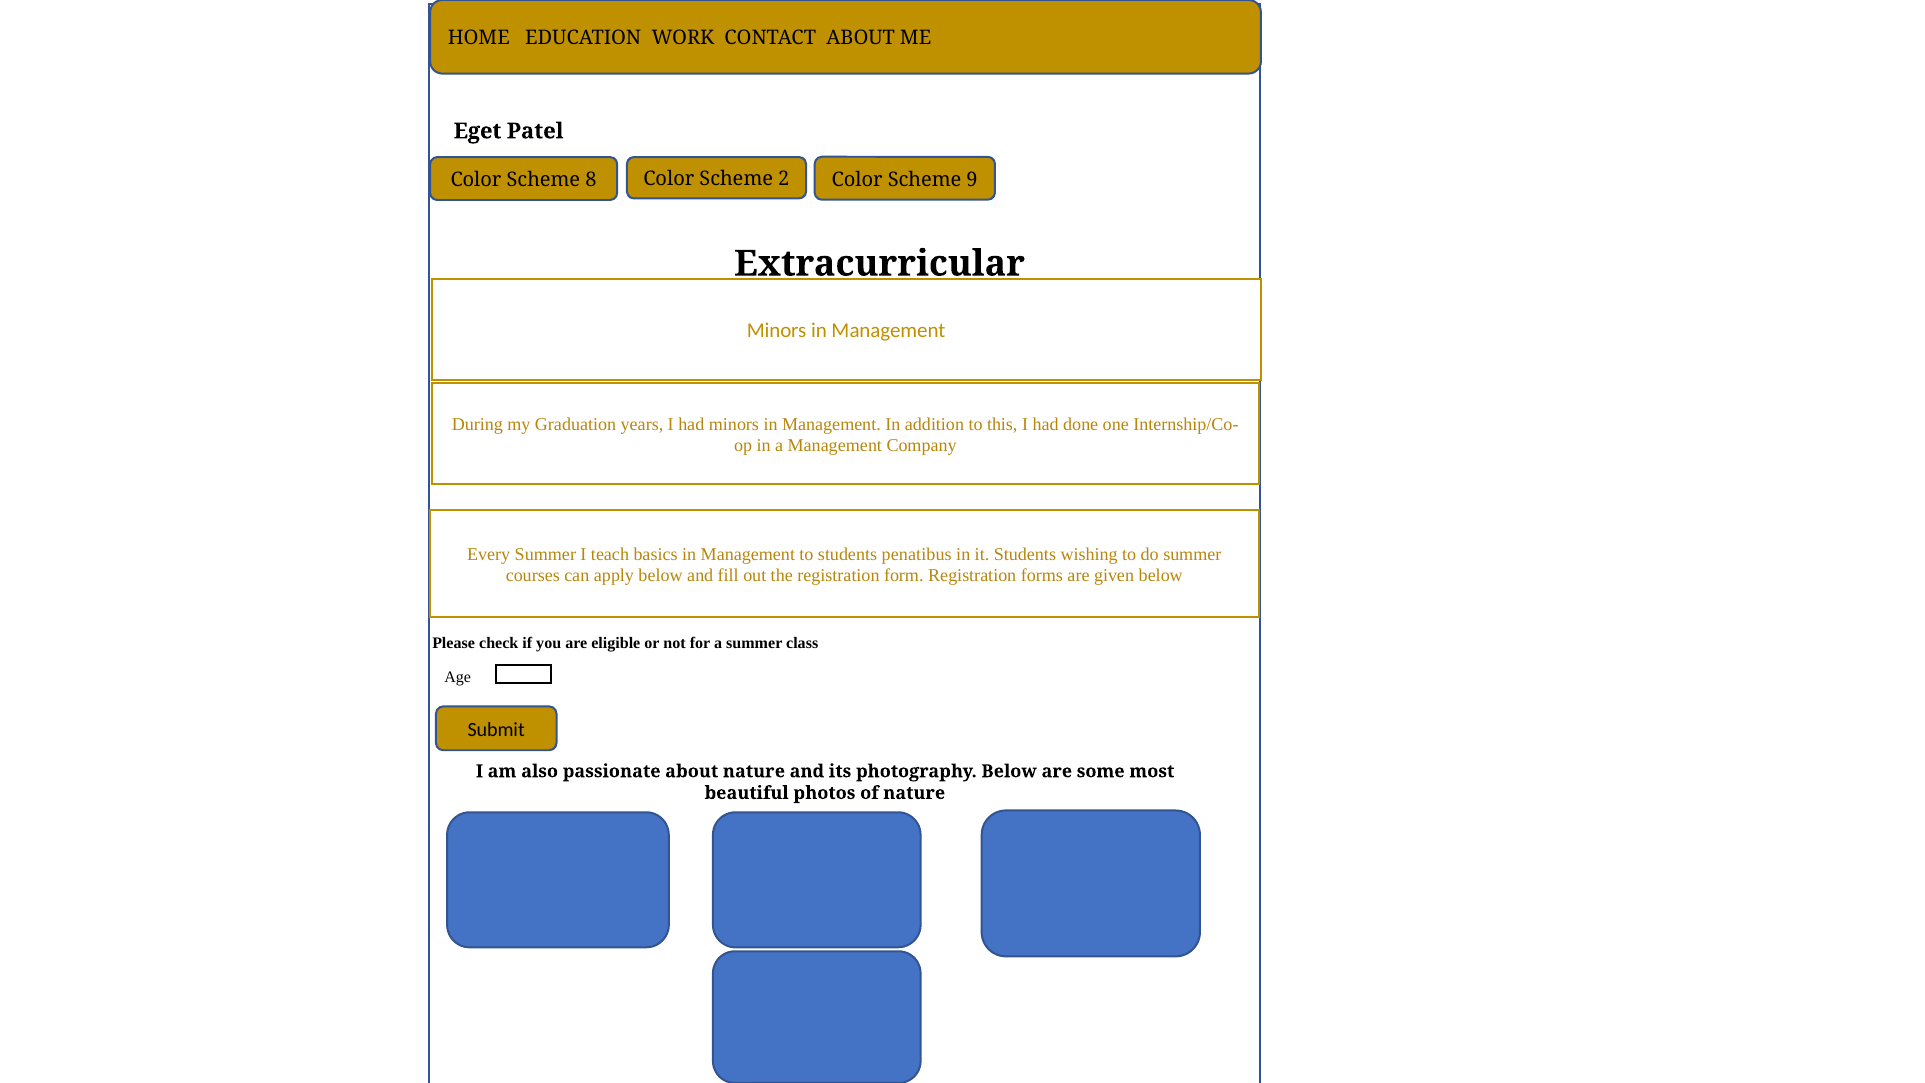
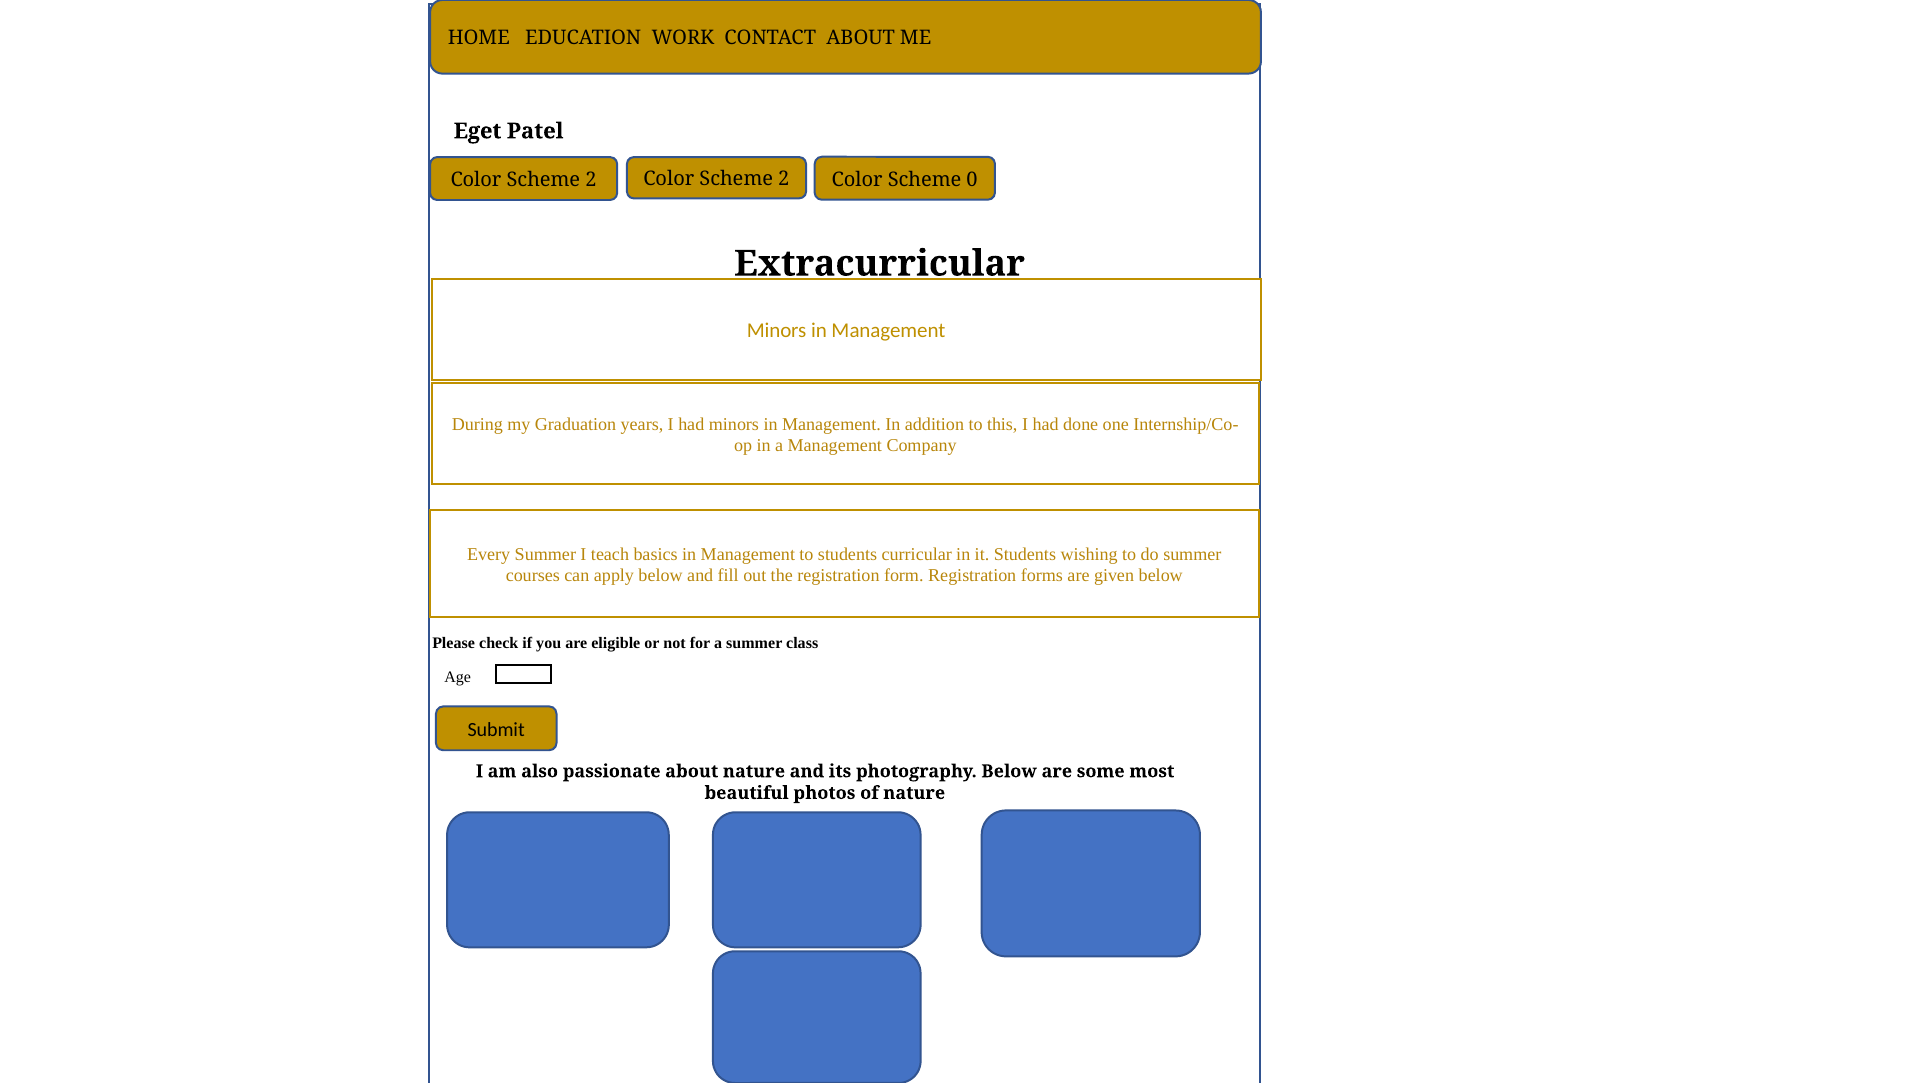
8 at (591, 180): 8 -> 2
9: 9 -> 0
penatibus: penatibus -> curricular
